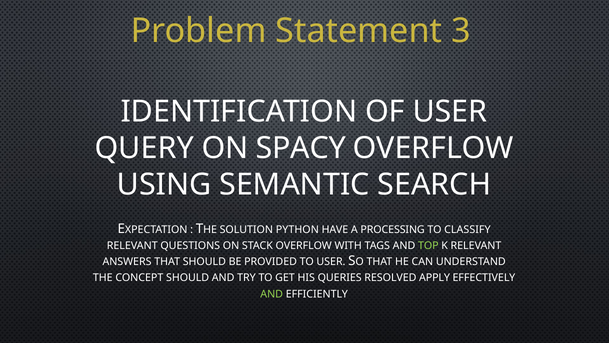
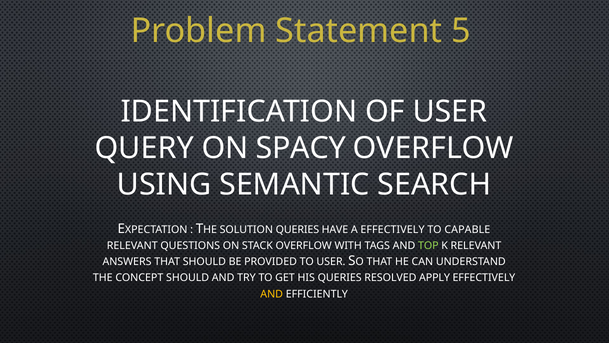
3: 3 -> 5
SOLUTION PYTHON: PYTHON -> QUERIES
A PROCESSING: PROCESSING -> EFFECTIVELY
CLASSIFY: CLASSIFY -> CAPABLE
AND at (272, 294) colour: light green -> yellow
